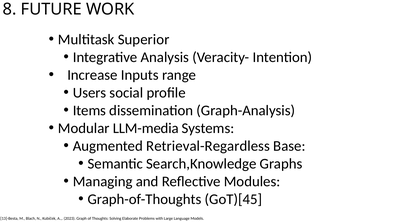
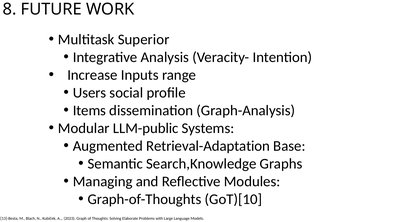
LLM-media: LLM-media -> LLM-public
Retrieval-Regardless: Retrieval-Regardless -> Retrieval-Adaptation
GoT)[45: GoT)[45 -> GoT)[10
